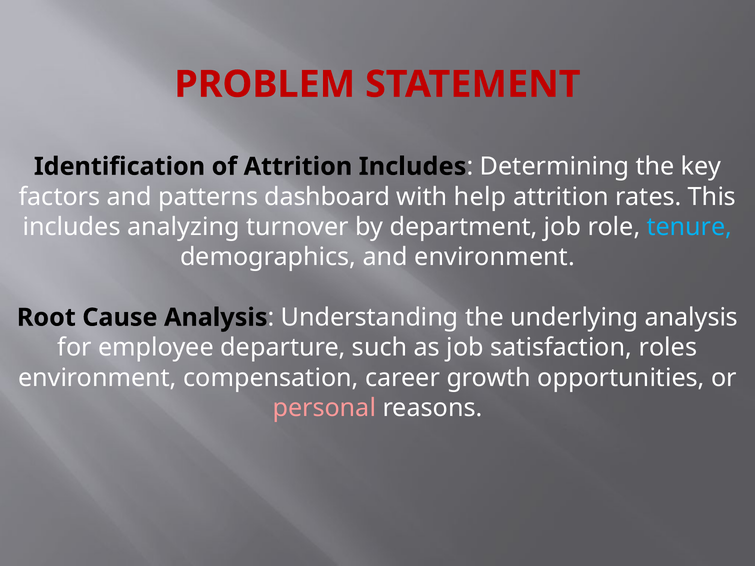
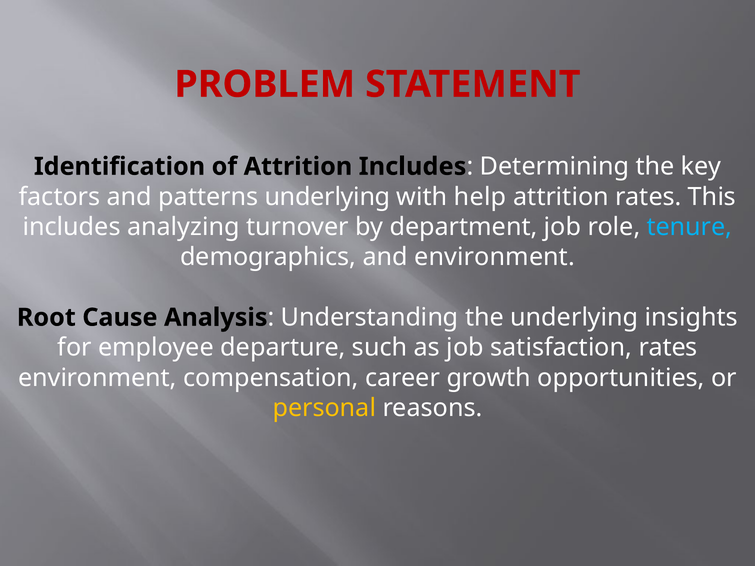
patterns dashboard: dashboard -> underlying
underlying analysis: analysis -> insights
satisfaction roles: roles -> rates
personal colour: pink -> yellow
